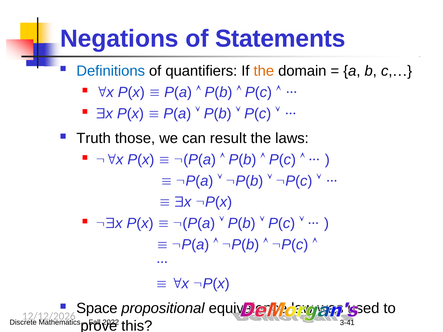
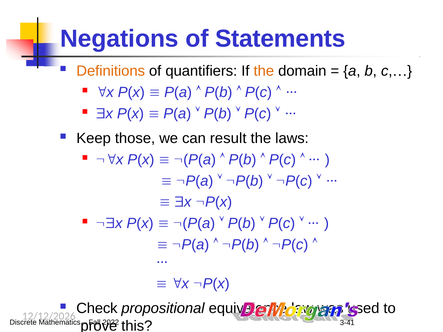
Definitions colour: blue -> orange
Truth: Truth -> Keep
Space: Space -> Check
